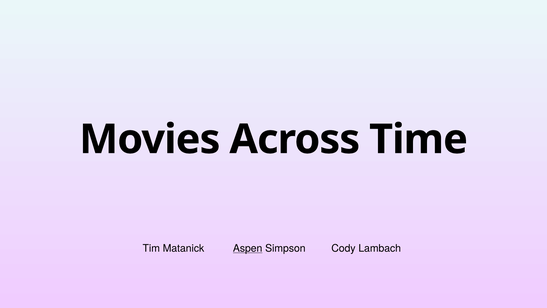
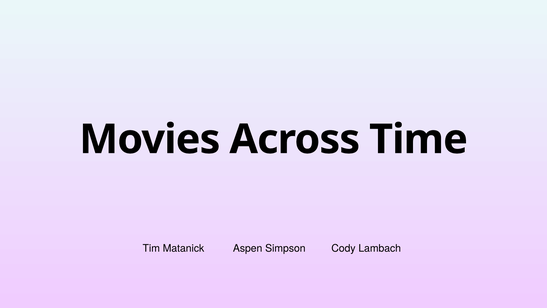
Aspen underline: present -> none
